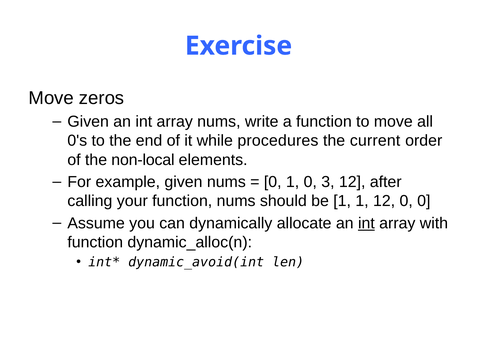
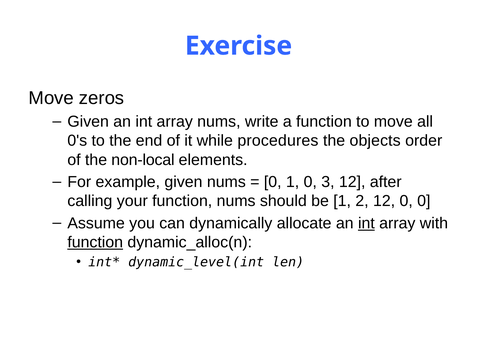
current: current -> objects
1 1: 1 -> 2
function at (95, 243) underline: none -> present
dynamic_avoid(int: dynamic_avoid(int -> dynamic_level(int
